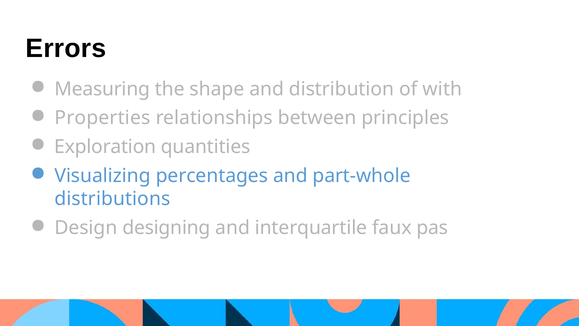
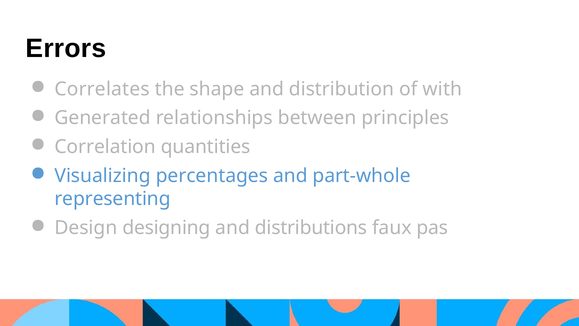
Measuring: Measuring -> Correlates
Properties: Properties -> Generated
Exploration: Exploration -> Correlation
distributions: distributions -> representing
interquartile: interquartile -> distributions
